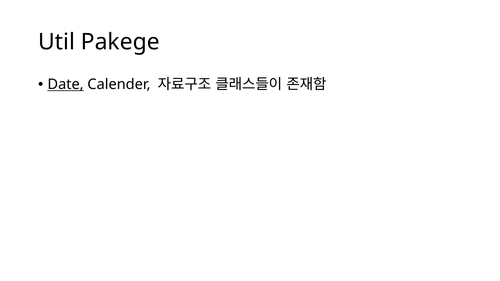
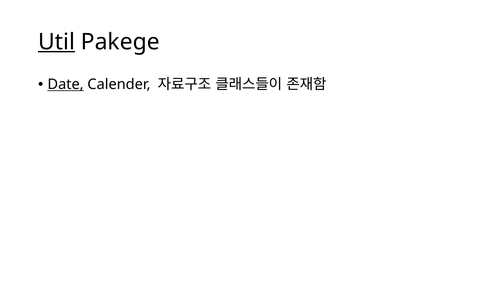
Util underline: none -> present
